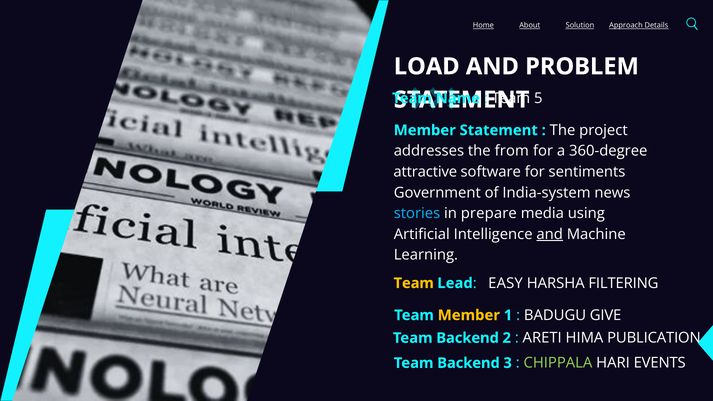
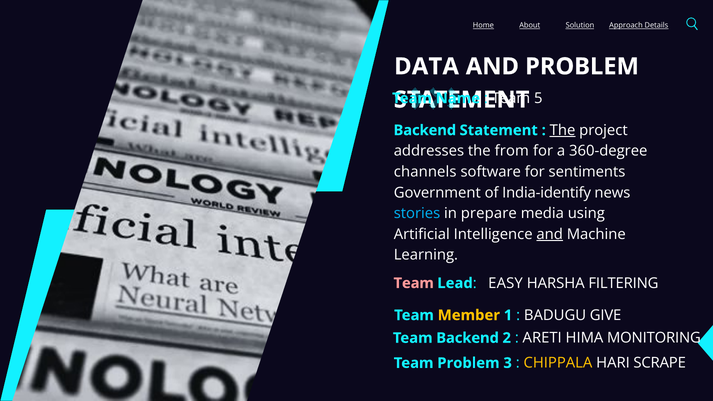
LOAD: LOAD -> DATA
Member at (425, 130): Member -> Backend
The at (563, 130) underline: none -> present
attractive: attractive -> channels
India-system: India-system -> India-identify
Team at (414, 283) colour: yellow -> pink
PUBLICATION: PUBLICATION -> MONITORING
Backend at (469, 363): Backend -> Problem
CHIPPALA colour: light green -> yellow
EVENTS: EVENTS -> SCRAPE
